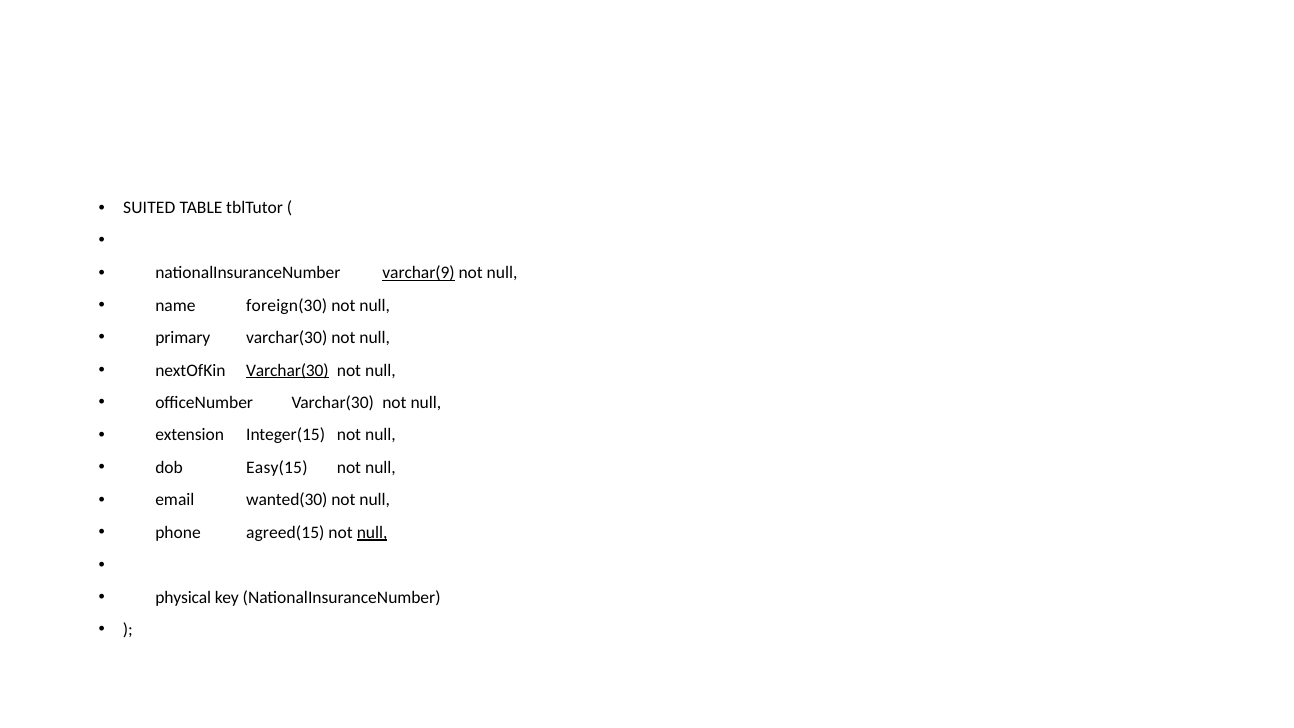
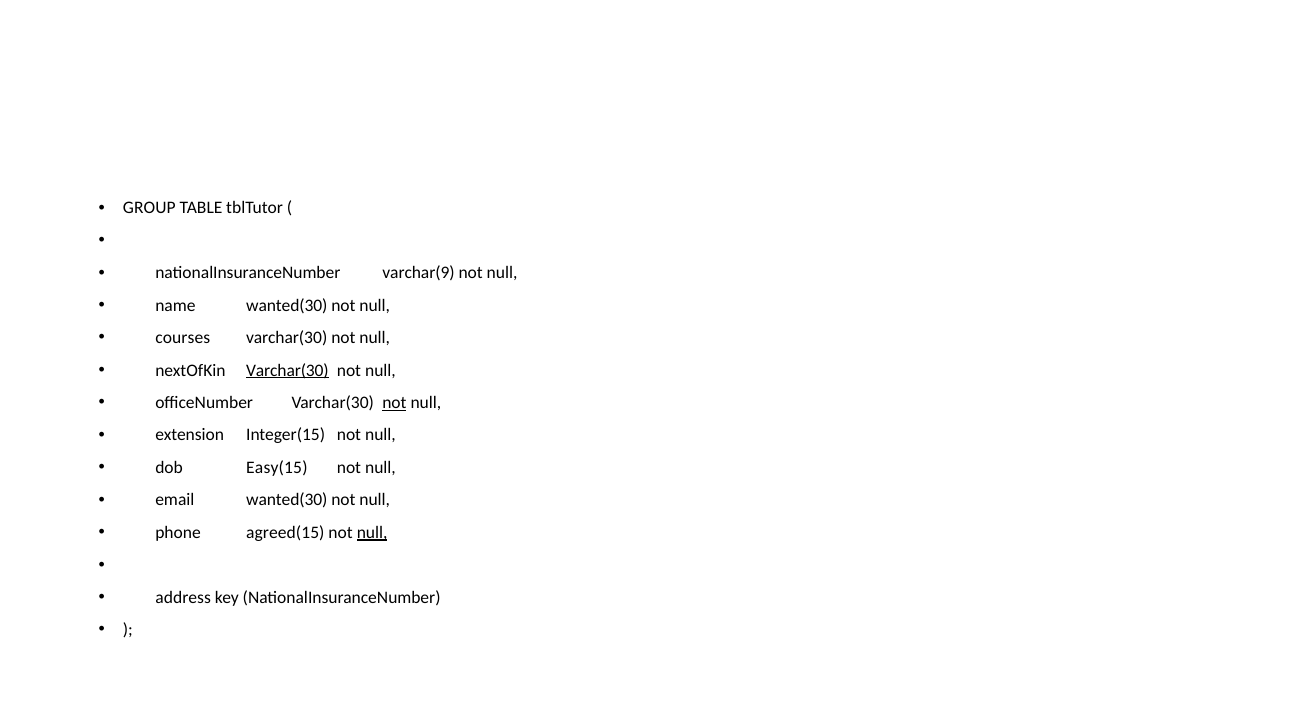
SUITED: SUITED -> GROUP
varchar(9 underline: present -> none
name foreign(30: foreign(30 -> wanted(30
primary: primary -> courses
not at (394, 403) underline: none -> present
physical: physical -> address
